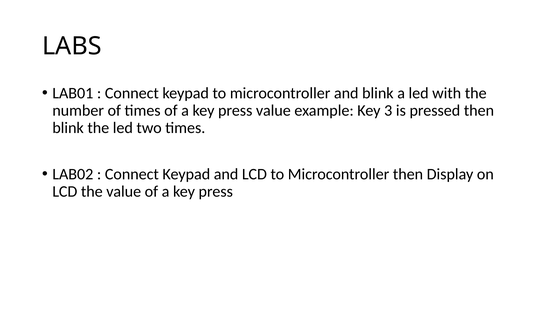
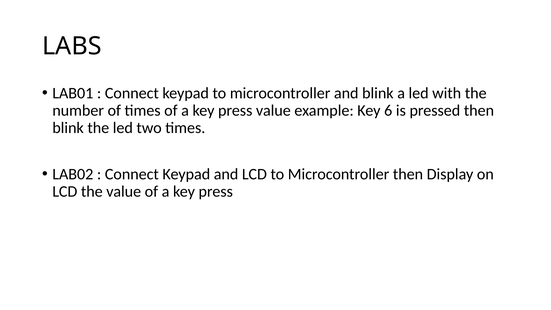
3: 3 -> 6
